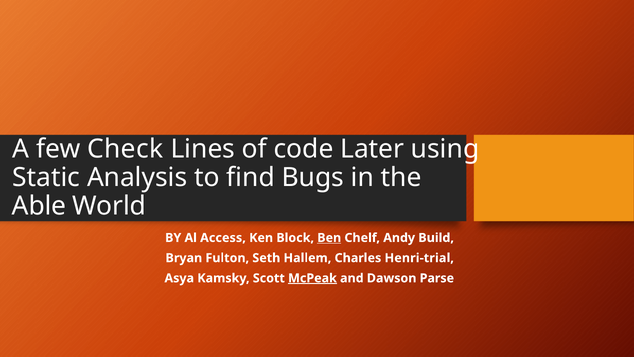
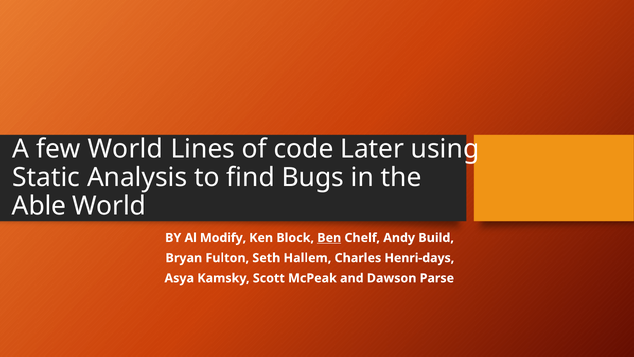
few Check: Check -> World
Access: Access -> Modify
Henri-trial: Henri-trial -> Henri-days
McPeak underline: present -> none
